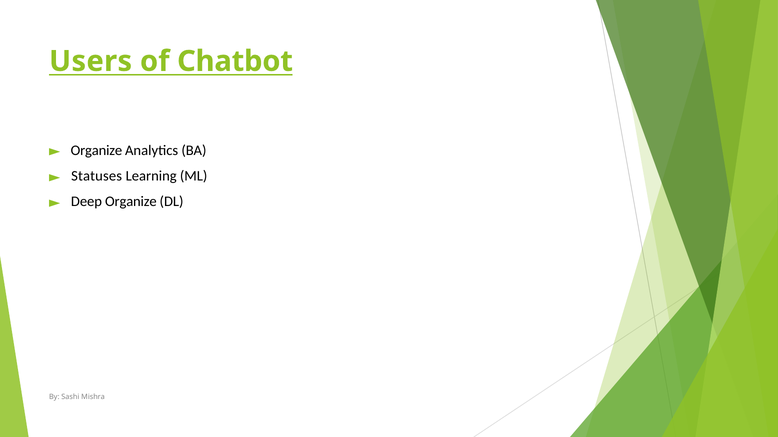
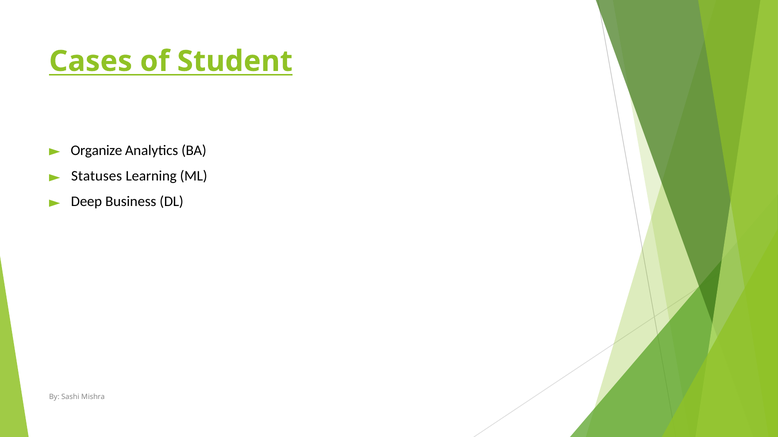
Users: Users -> Cases
Chatbot: Chatbot -> Student
Deep Organize: Organize -> Business
